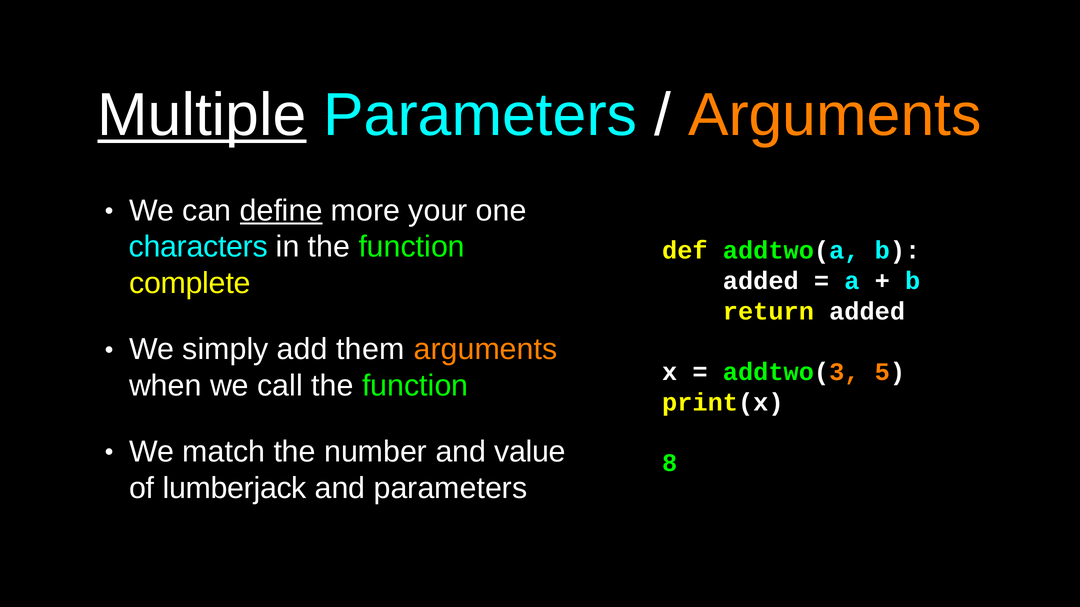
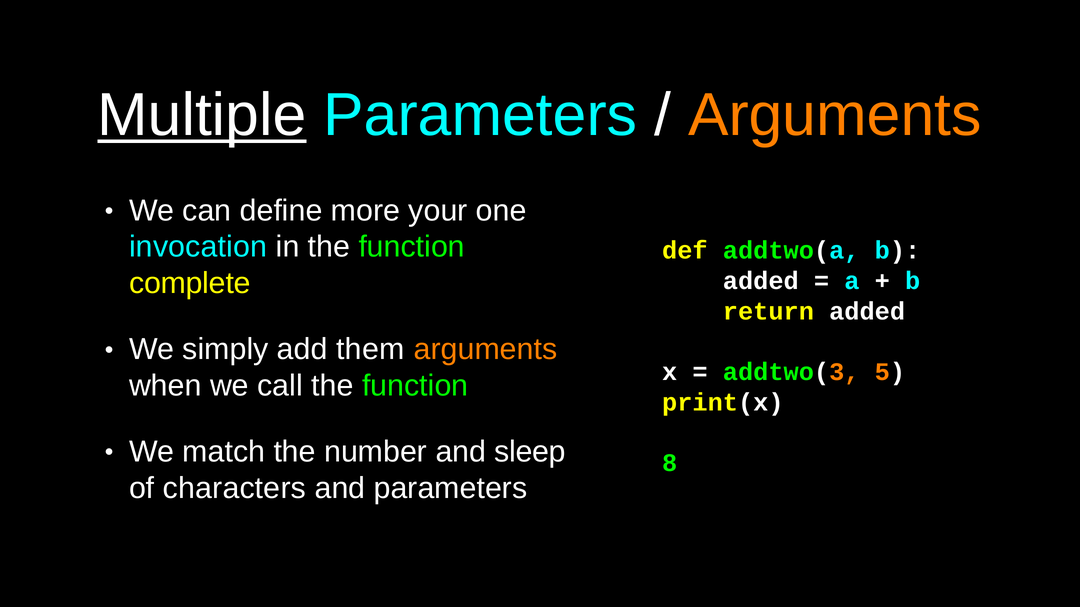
define underline: present -> none
characters: characters -> invocation
value: value -> sleep
lumberjack: lumberjack -> characters
